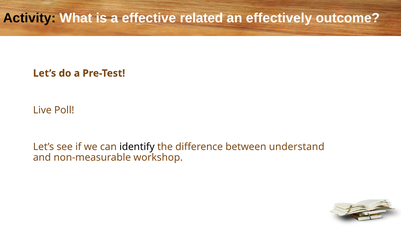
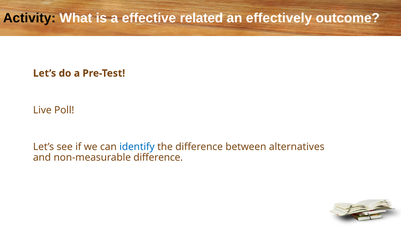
identify colour: black -> blue
understand: understand -> alternatives
non-measurable workshop: workshop -> difference
